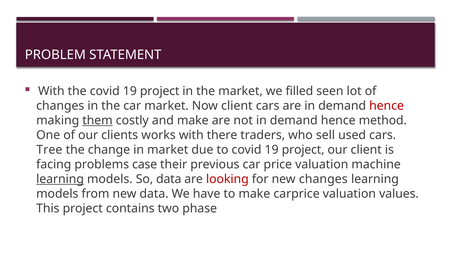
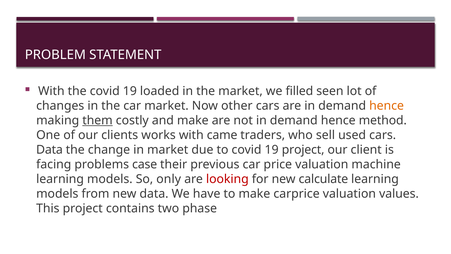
the covid 19 project: project -> loaded
Now client: client -> other
hence at (387, 106) colour: red -> orange
there: there -> came
Tree at (49, 150): Tree -> Data
learning at (60, 179) underline: present -> none
So data: data -> only
new changes: changes -> calculate
